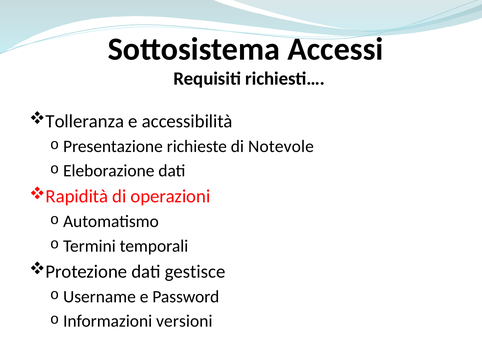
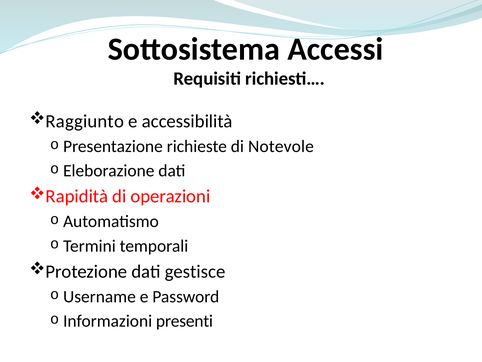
Tolleranza: Tolleranza -> Raggiunto
versioni: versioni -> presenti
